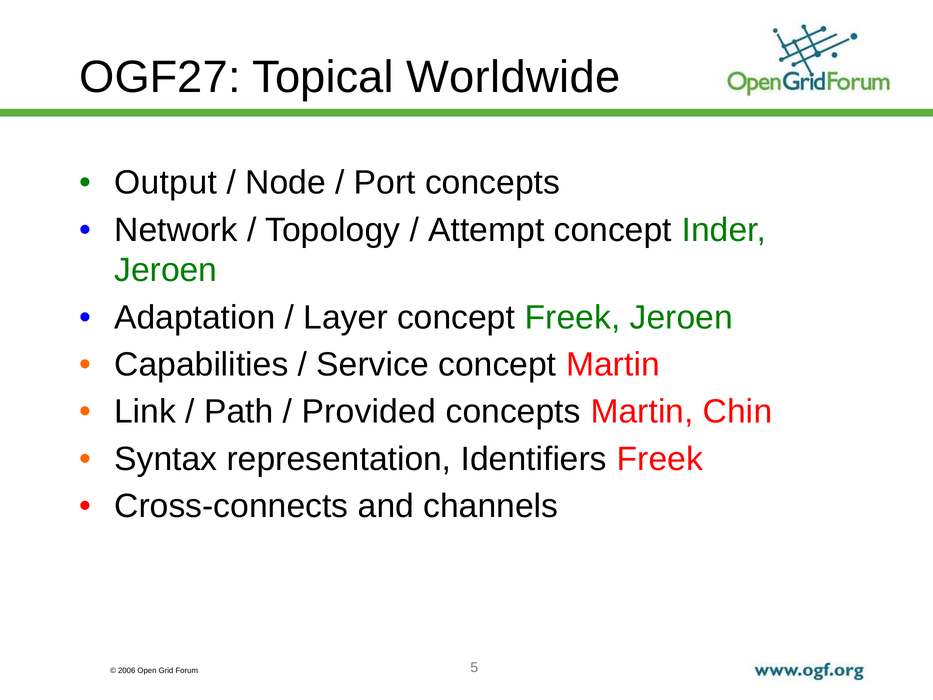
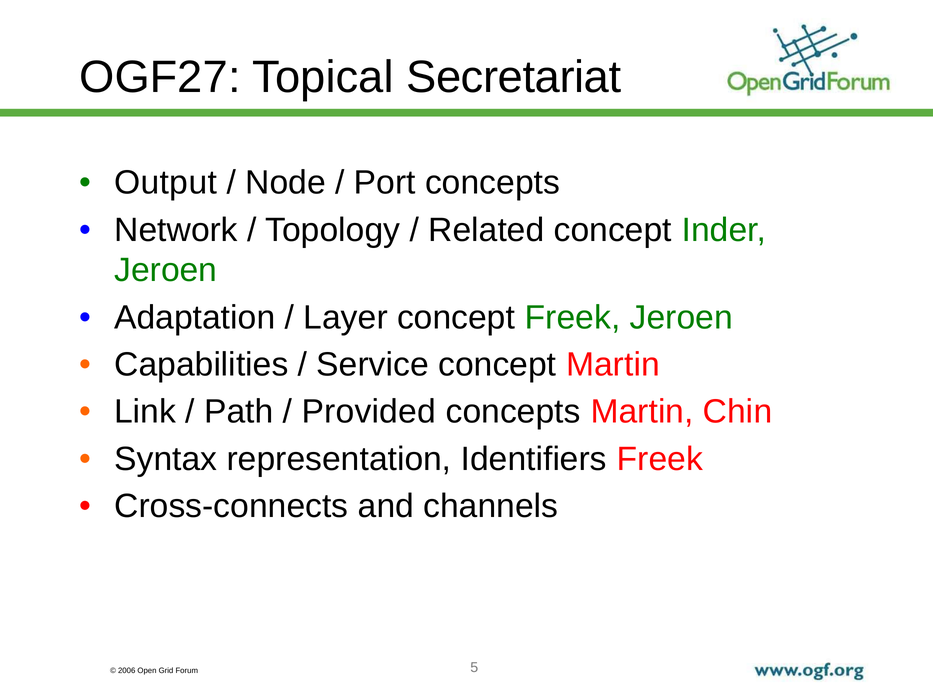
Worldwide: Worldwide -> Secretariat
Attempt: Attempt -> Related
